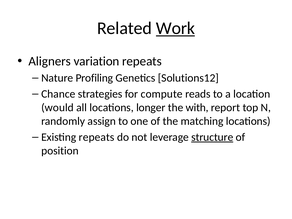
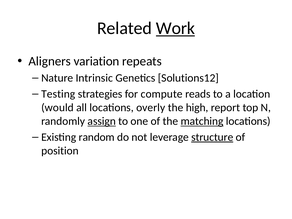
Profiling: Profiling -> Intrinsic
Chance: Chance -> Testing
longer: longer -> overly
with: with -> high
assign underline: none -> present
matching underline: none -> present
Existing repeats: repeats -> random
